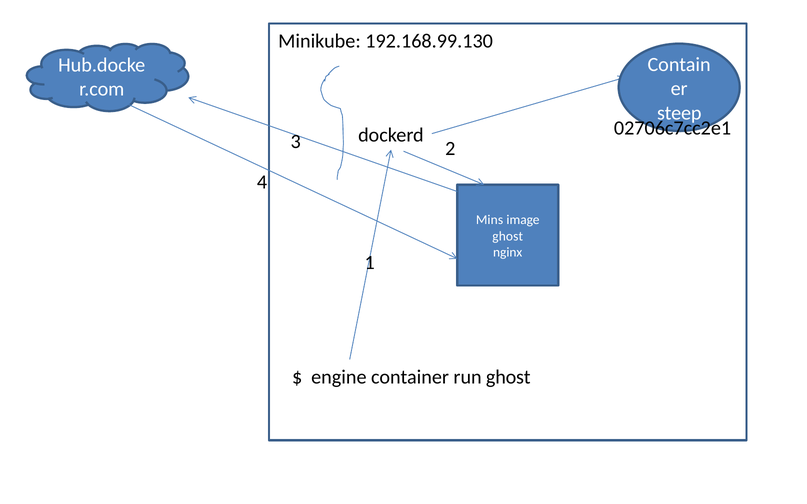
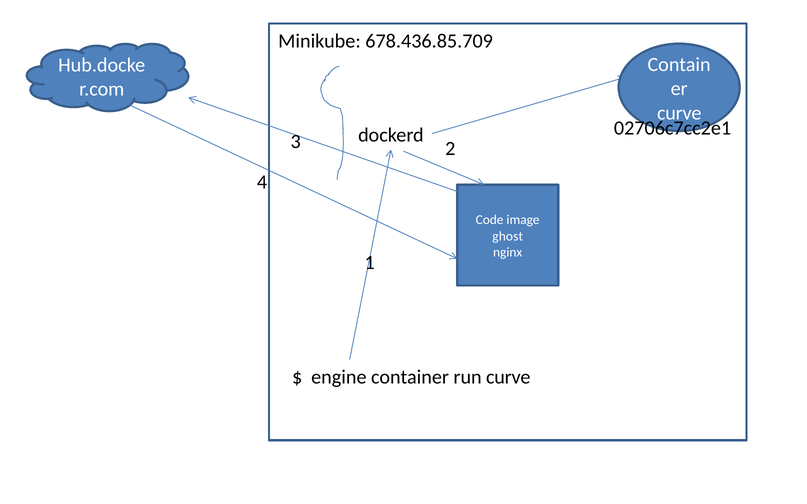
192.168.99.130: 192.168.99.130 -> 678.436.85.709
steep at (679, 113): steep -> curve
Mins: Mins -> Code
run ghost: ghost -> curve
